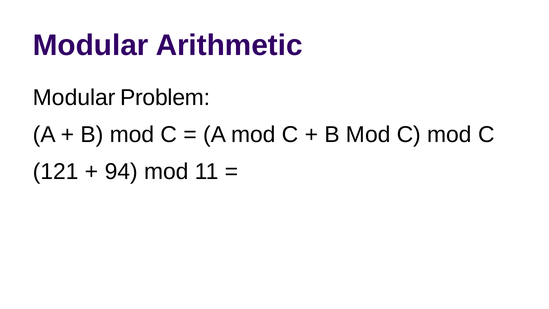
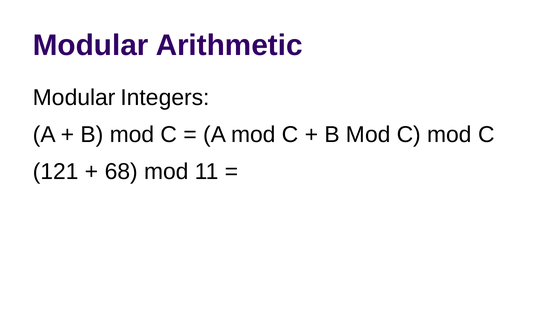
Problem: Problem -> Integers
94: 94 -> 68
